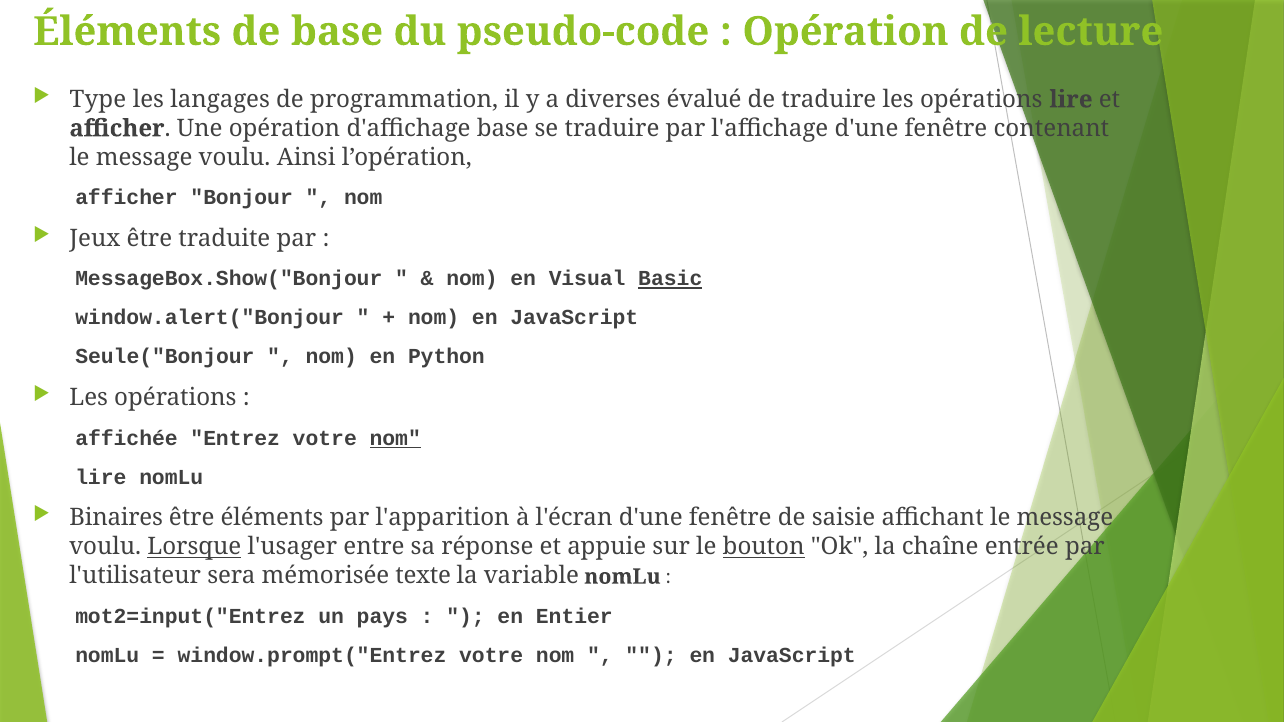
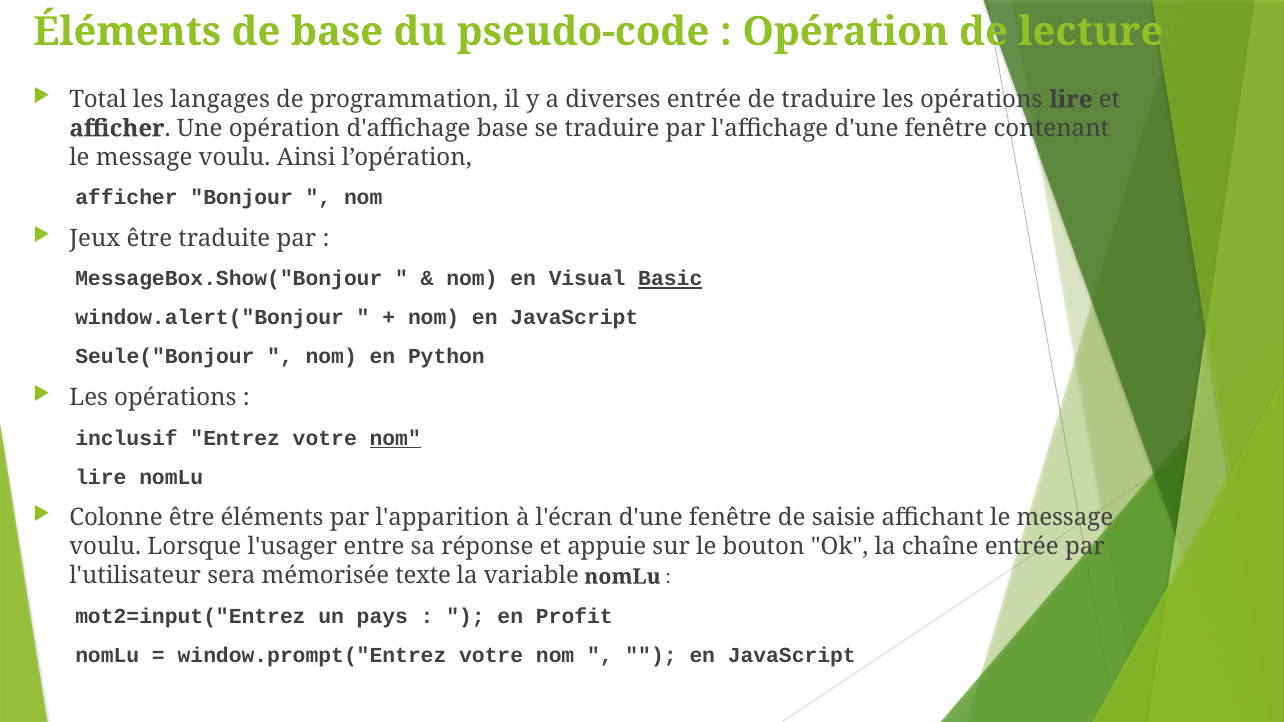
Type: Type -> Total
diverses évalué: évalué -> entrée
affichée: affichée -> inclusif
Binaires: Binaires -> Colonne
Lorsque underline: present -> none
bouton underline: present -> none
Entier: Entier -> Profit
